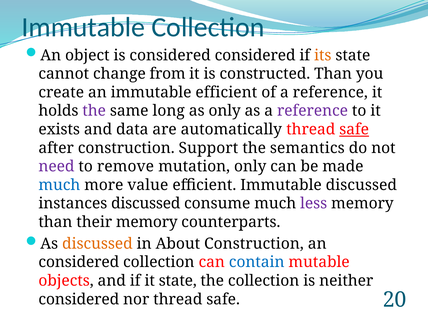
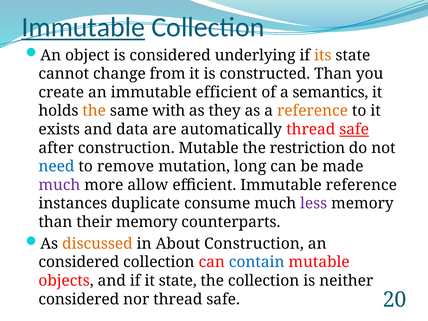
Immutable at (83, 27) underline: none -> present
considered considered: considered -> underlying
of a reference: reference -> semantics
the at (94, 111) colour: purple -> orange
long: long -> with
as only: only -> they
reference at (313, 111) colour: purple -> orange
construction Support: Support -> Mutable
semantics: semantics -> restriction
need colour: purple -> blue
mutation only: only -> long
much at (59, 185) colour: blue -> purple
value: value -> allow
Immutable discussed: discussed -> reference
instances discussed: discussed -> duplicate
